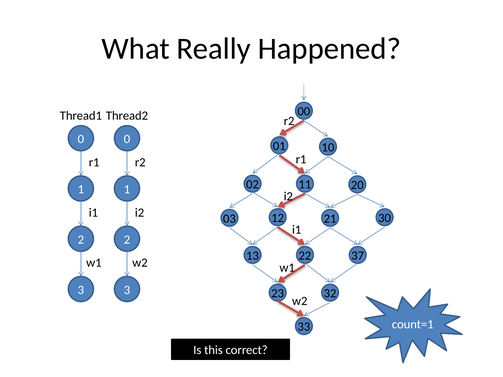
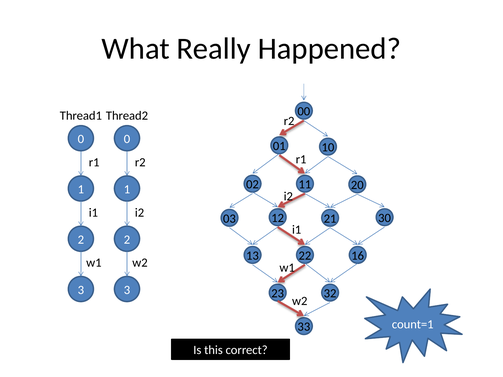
37: 37 -> 16
